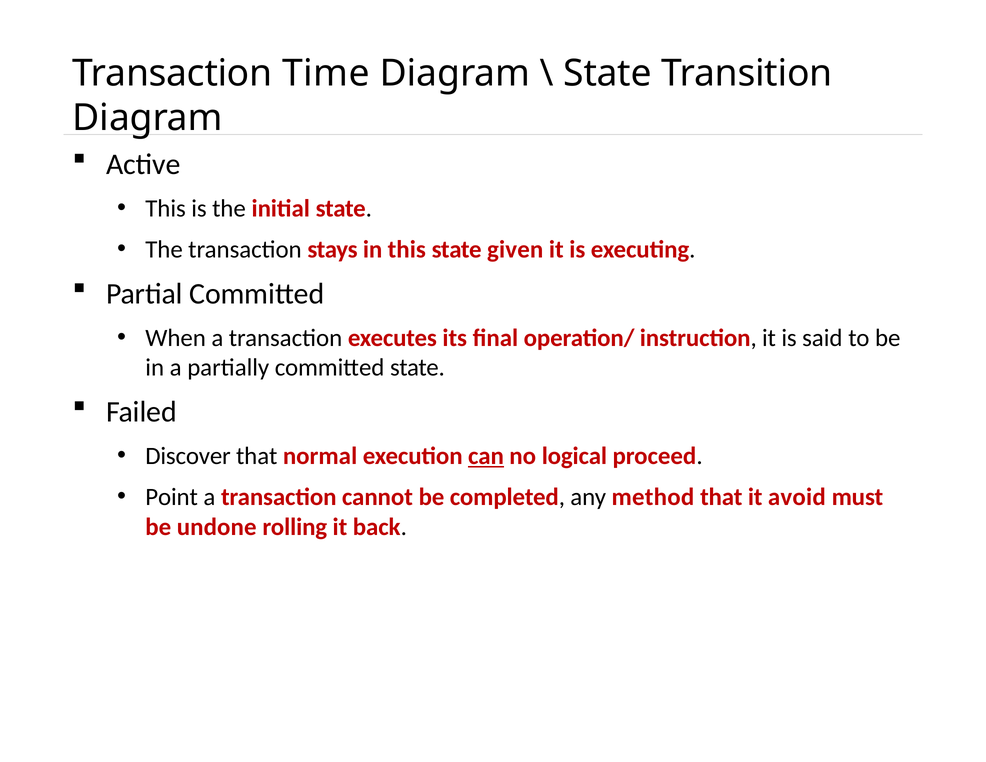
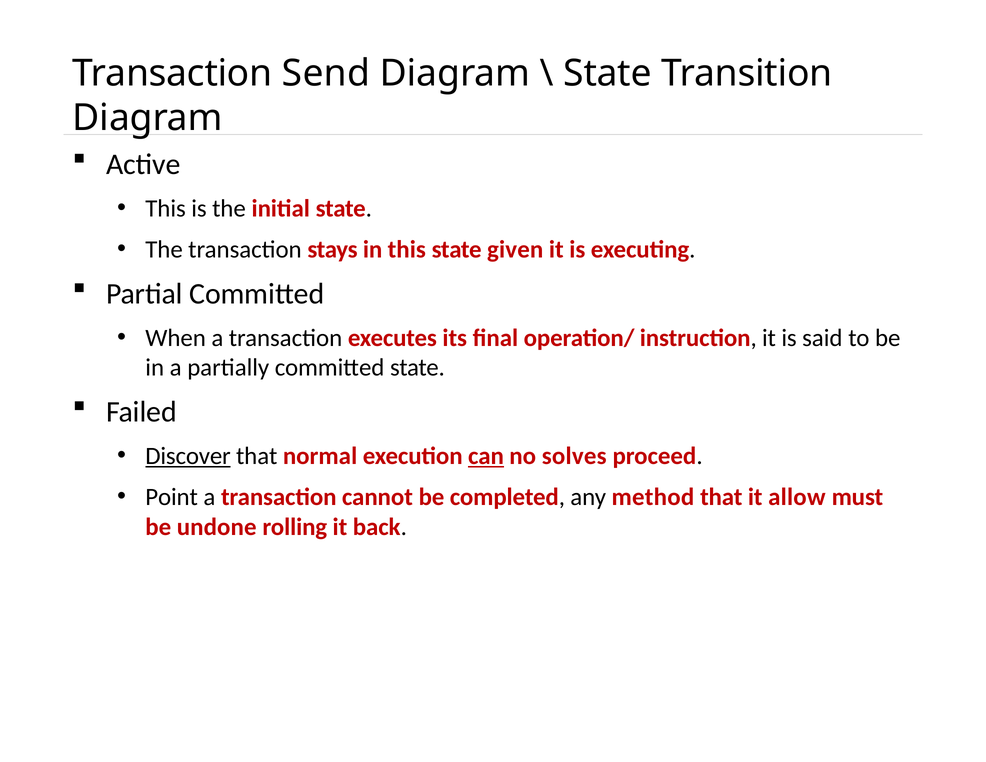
Time: Time -> Send
Discover underline: none -> present
logical: logical -> solves
avoid: avoid -> allow
